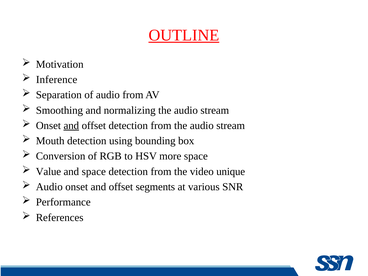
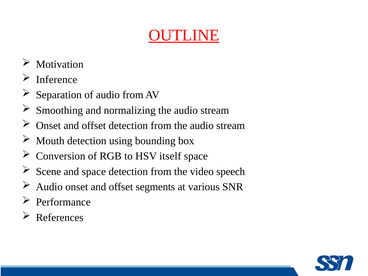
and at (71, 126) underline: present -> none
more: more -> itself
Value: Value -> Scene
unique: unique -> speech
